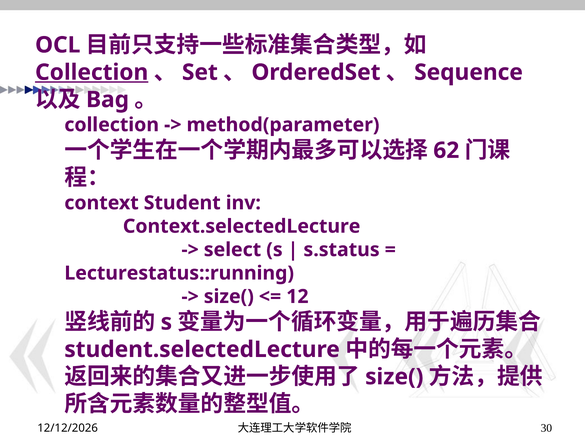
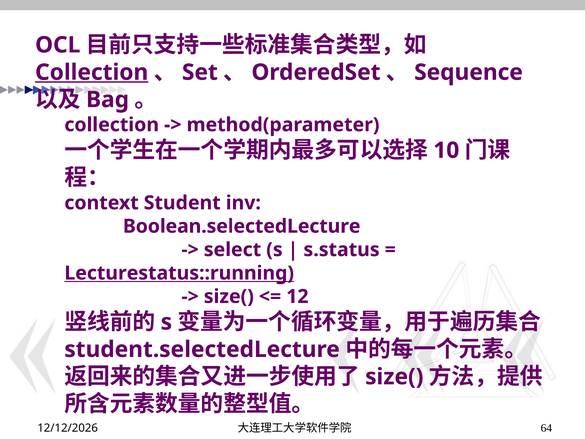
62: 62 -> 10
Context.selectedLecture: Context.selectedLecture -> Boolean.selectedLecture
Lecturestatus::running underline: none -> present
30: 30 -> 64
